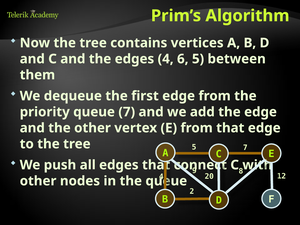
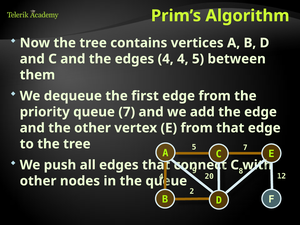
4 6: 6 -> 4
